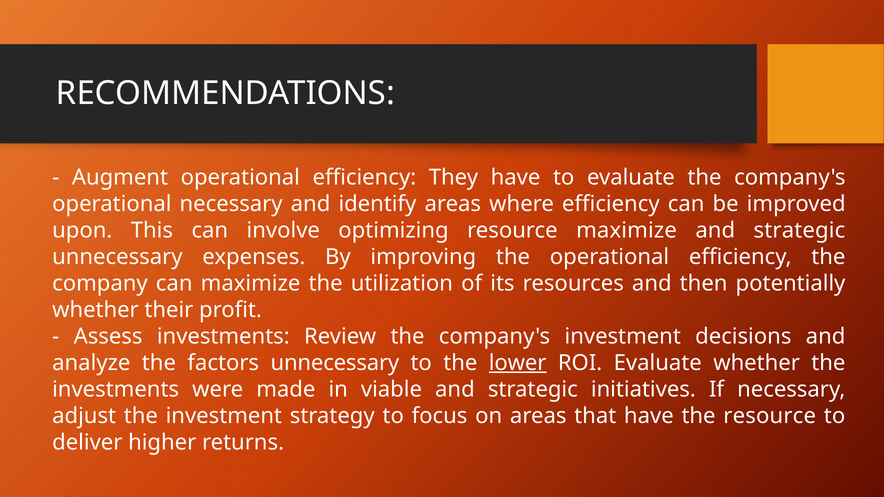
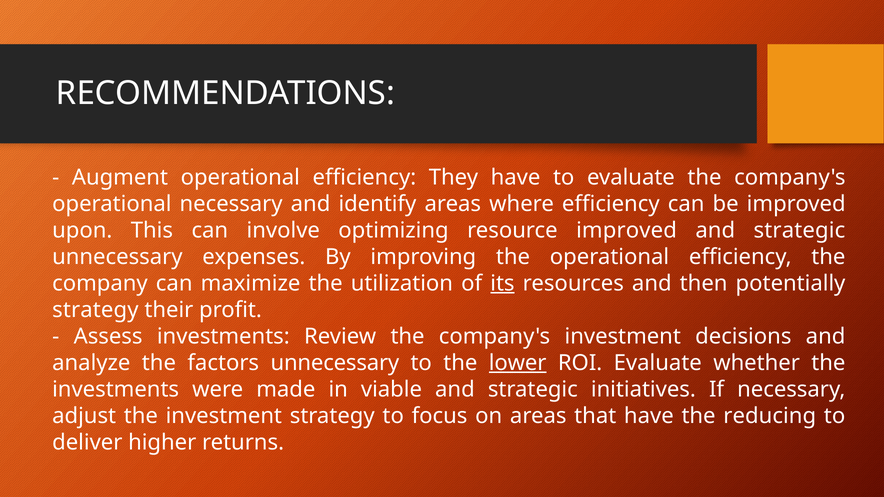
resource maximize: maximize -> improved
its underline: none -> present
whether at (95, 310): whether -> strategy
the resource: resource -> reducing
